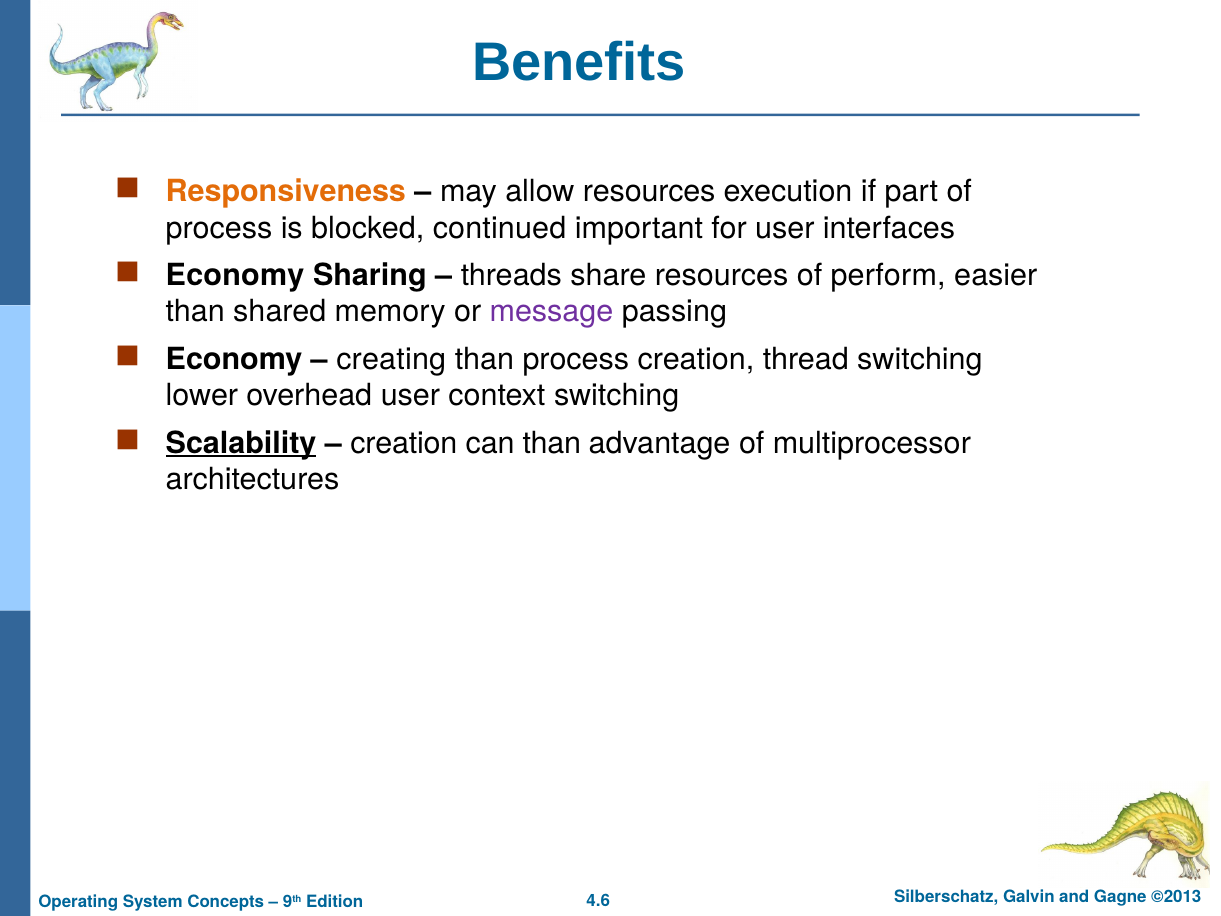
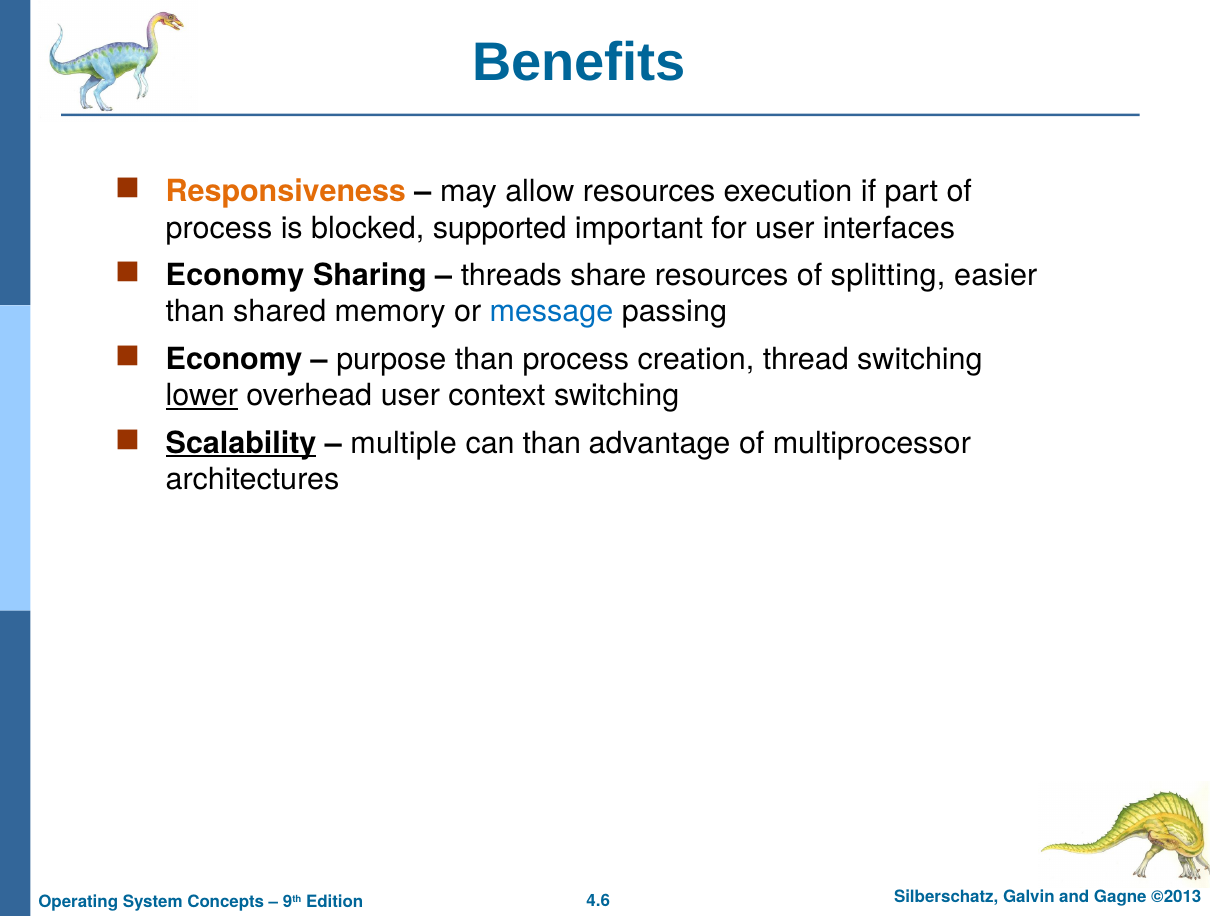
continued: continued -> supported
perform: perform -> splitting
message colour: purple -> blue
creating: creating -> purpose
lower underline: none -> present
creation at (404, 443): creation -> multiple
